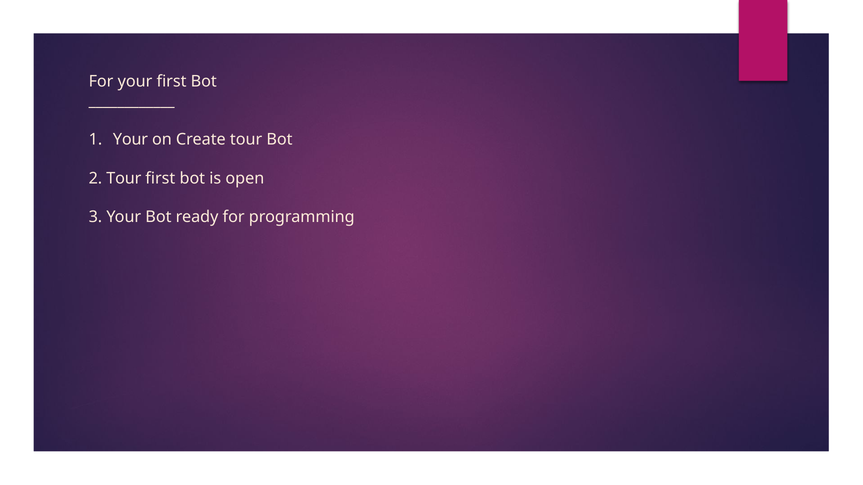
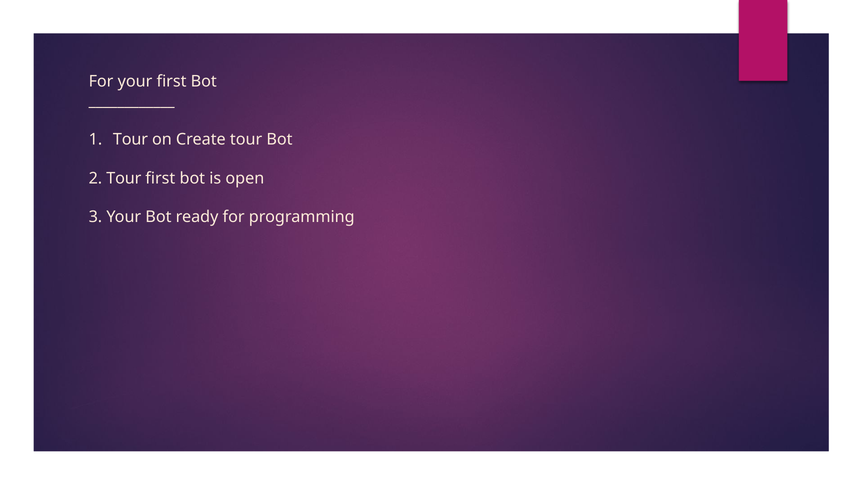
Your at (130, 139): Your -> Tour
